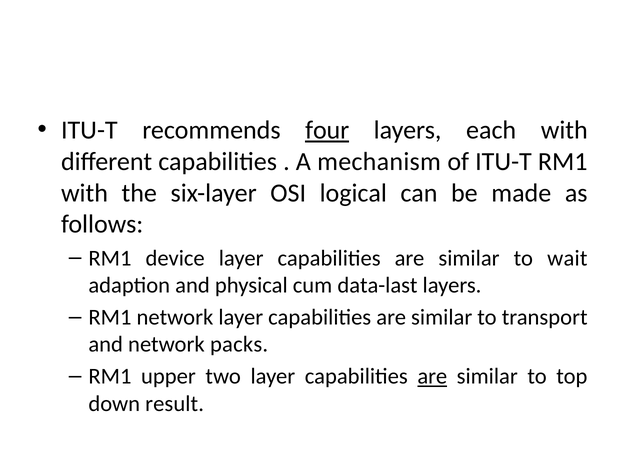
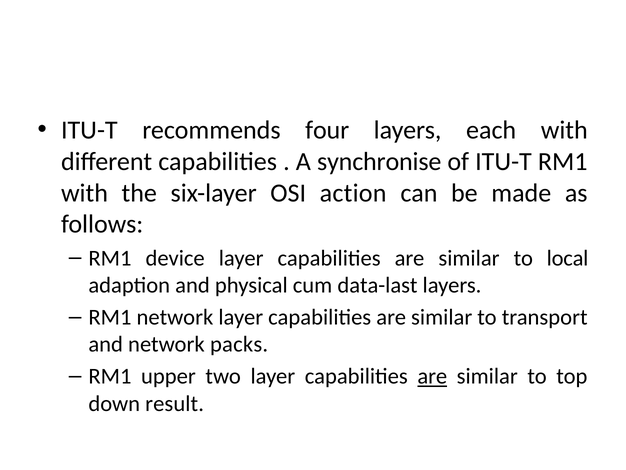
four underline: present -> none
mechanism: mechanism -> synchronise
logical: logical -> action
wait: wait -> local
